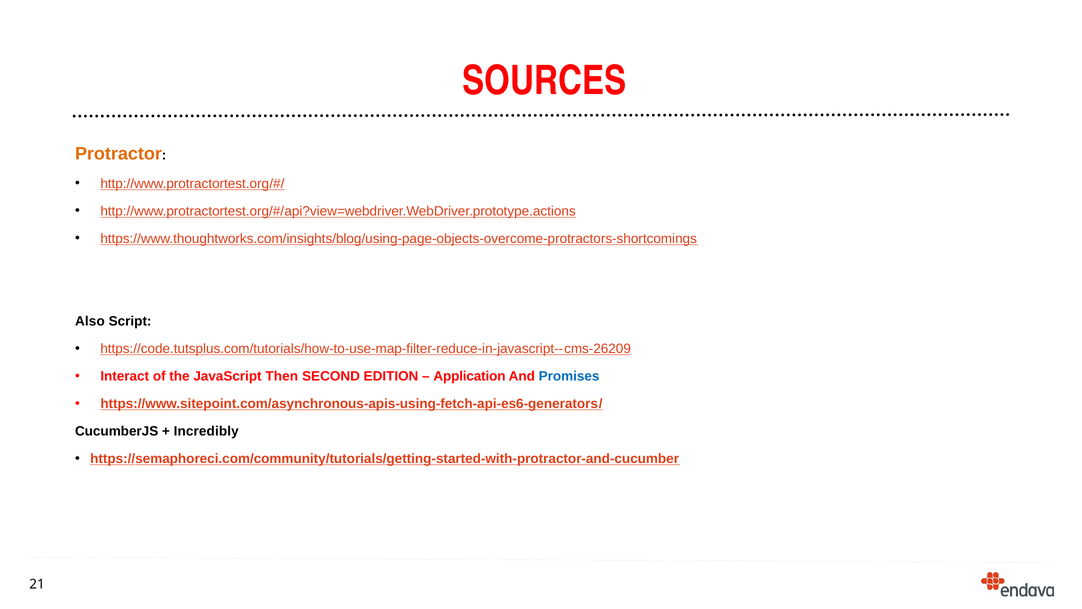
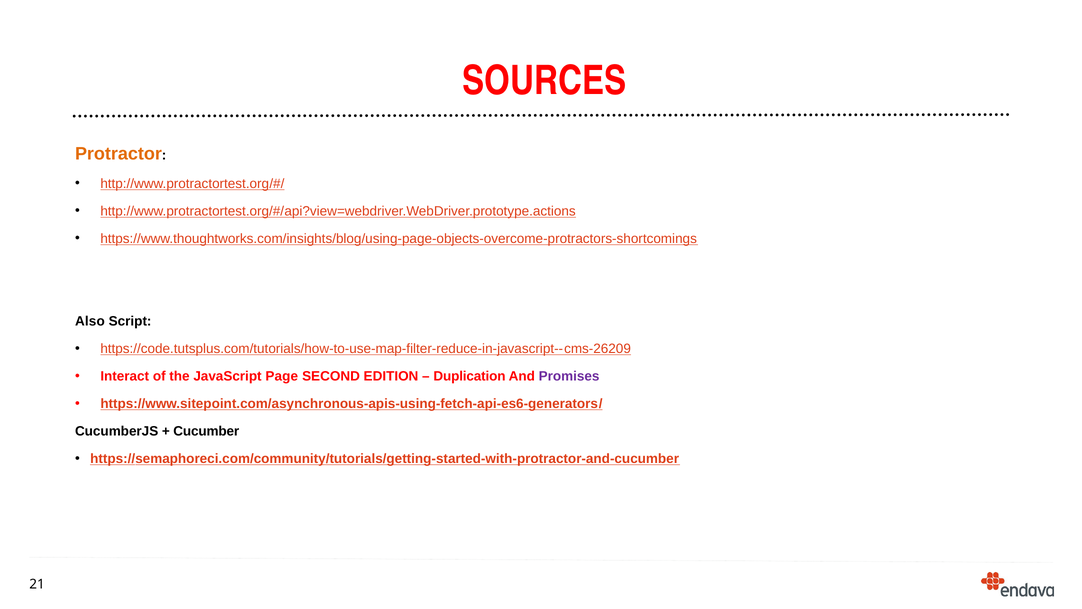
Then: Then -> Page
Application: Application -> Duplication
Promises colour: blue -> purple
Incredibly: Incredibly -> Cucumber
